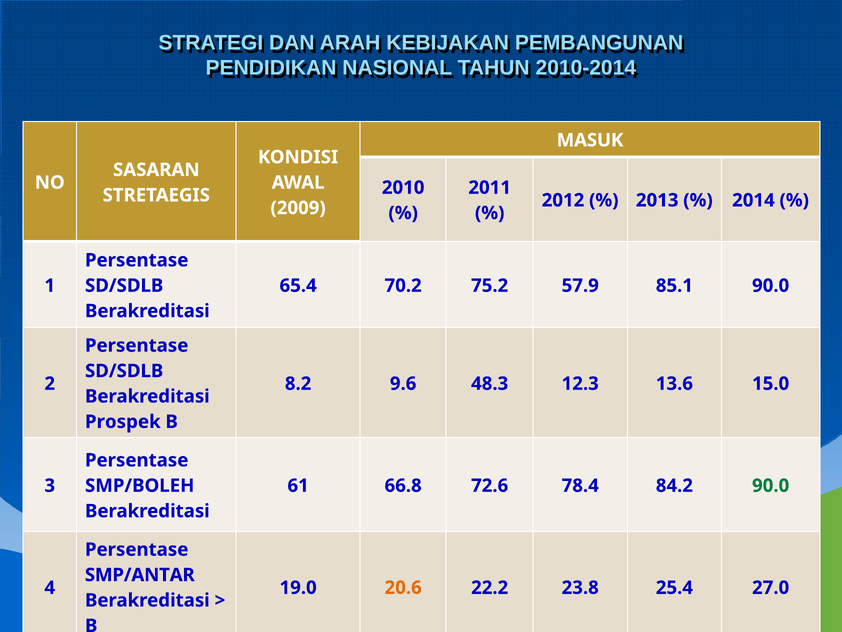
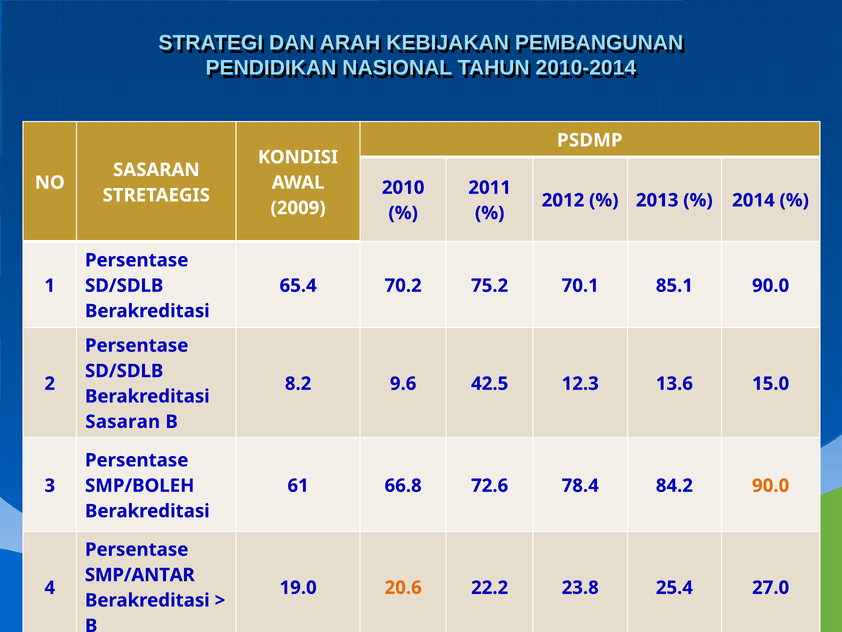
MASUK: MASUK -> PSDMP
57.9: 57.9 -> 70.1
48.3: 48.3 -> 42.5
Prospek at (123, 421): Prospek -> Sasaran
90.0 at (771, 485) colour: green -> orange
